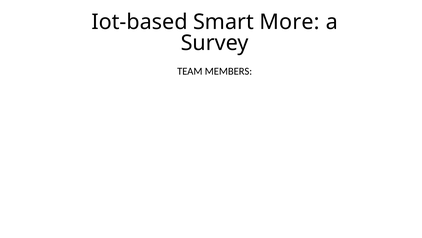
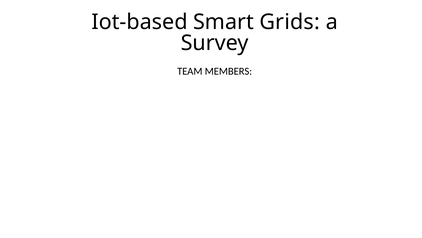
More: More -> Grids
